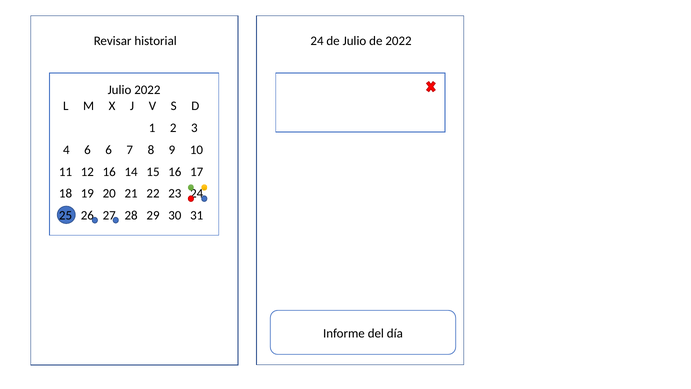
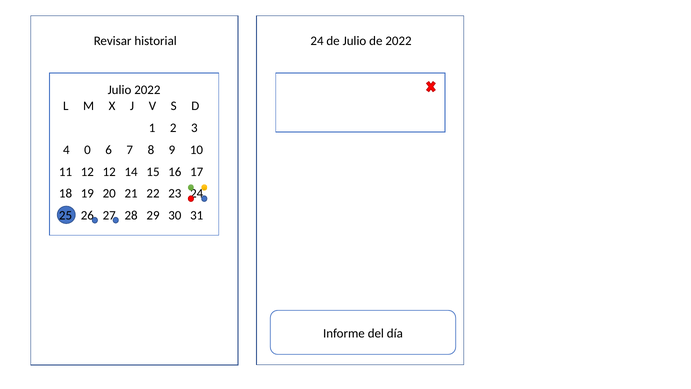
4 6: 6 -> 0
12 16: 16 -> 12
